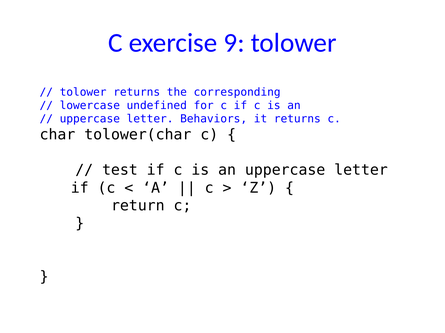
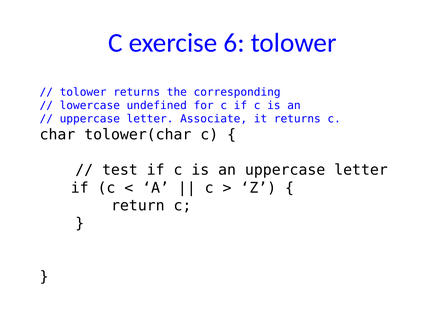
9: 9 -> 6
Behaviors: Behaviors -> Associate
